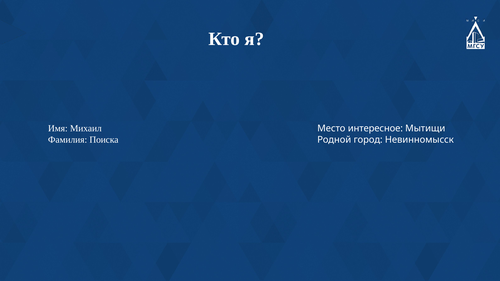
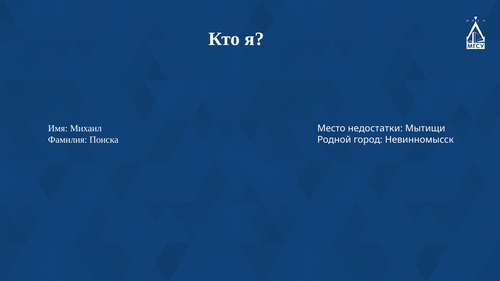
интересное: интересное -> недостатки
